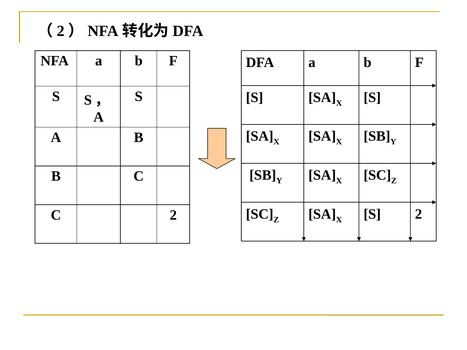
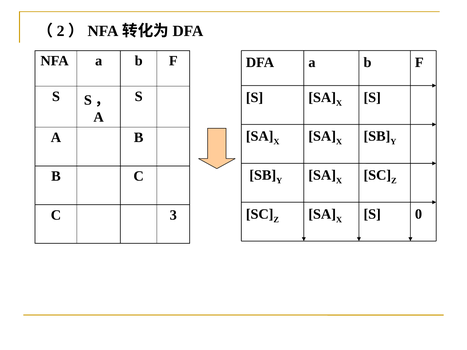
S 2: 2 -> 0
C 2: 2 -> 3
